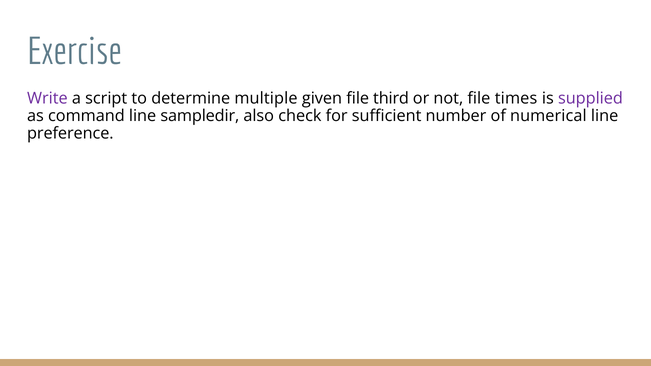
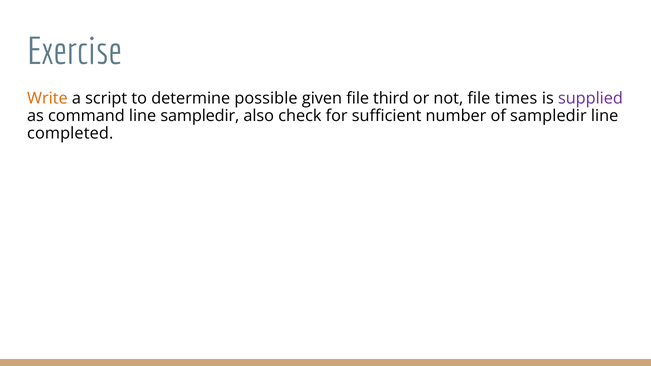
Write colour: purple -> orange
multiple: multiple -> possible
of numerical: numerical -> sampledir
preference: preference -> completed
